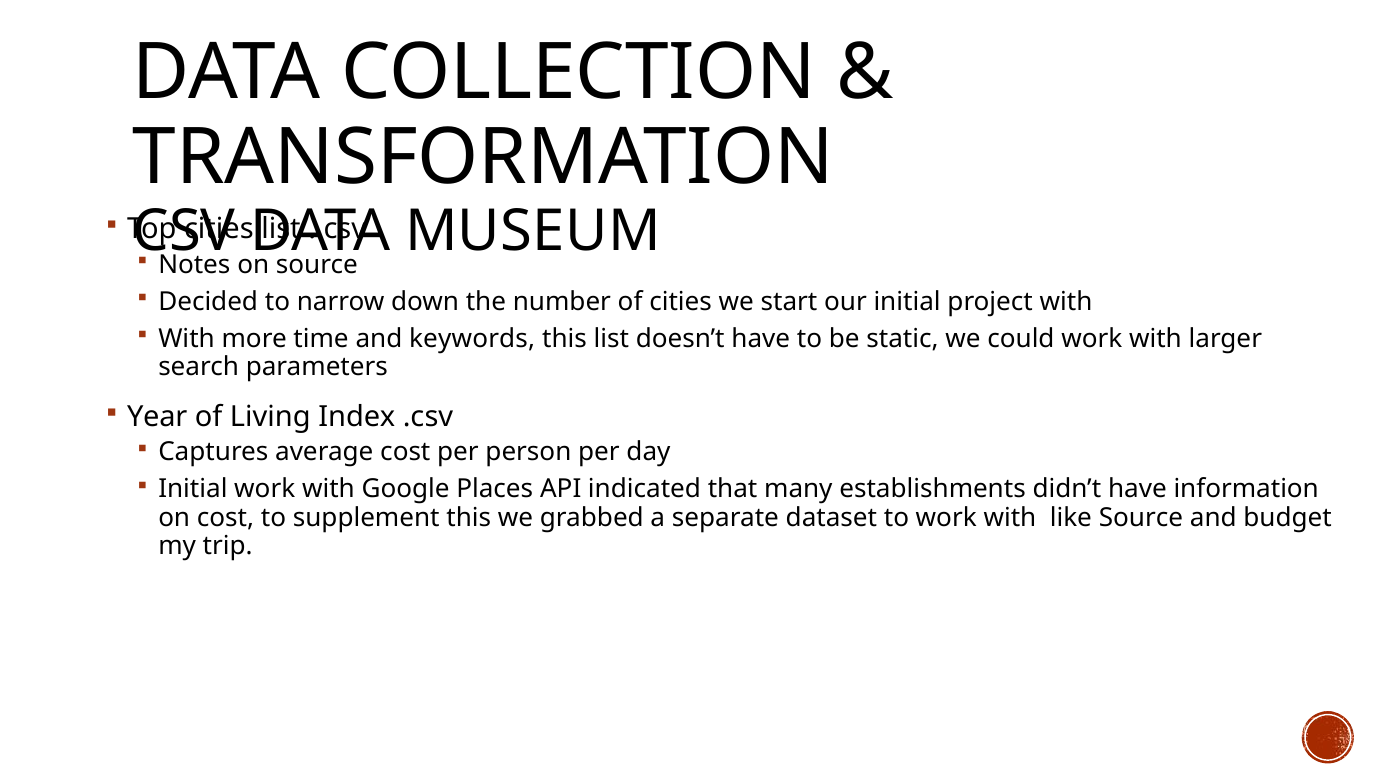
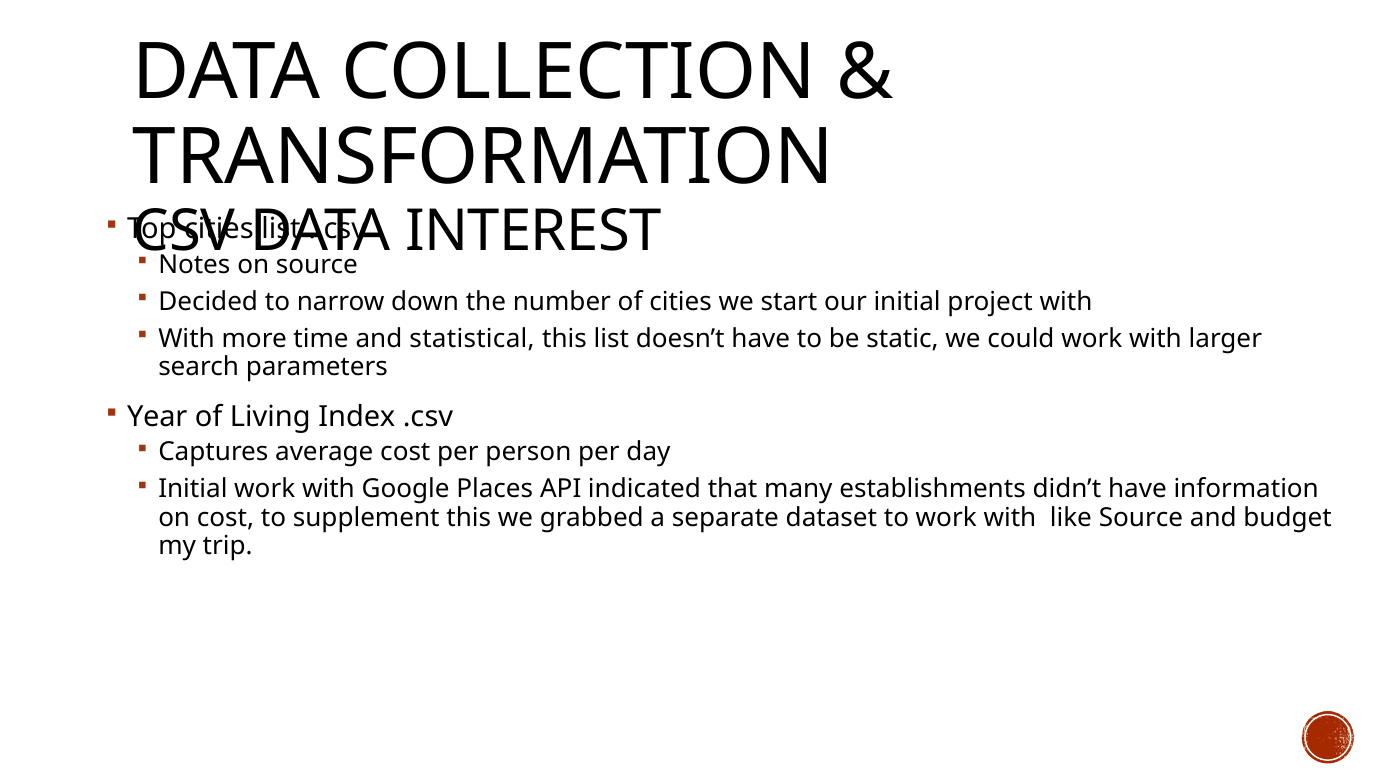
MUSEUM: MUSEUM -> INTEREST
keywords: keywords -> statistical
